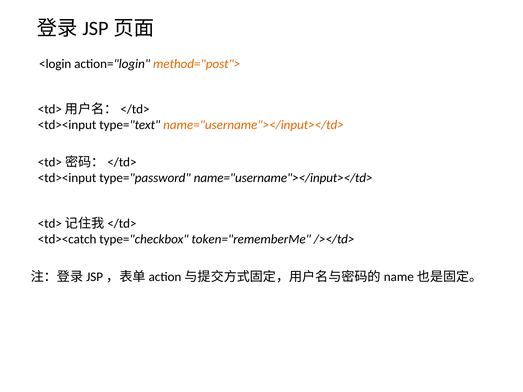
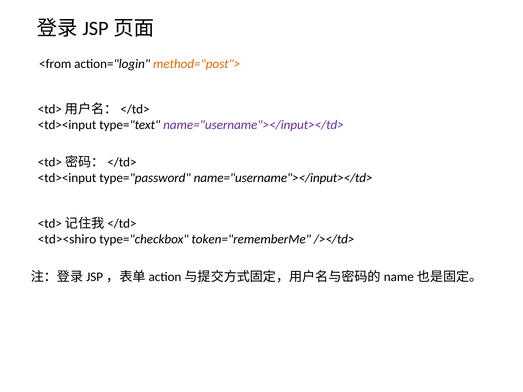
<login: <login -> <from
name="username"></input></td> at (254, 125) colour: orange -> purple
<td><catch: <td><catch -> <td><shiro
